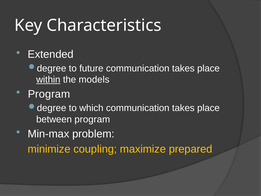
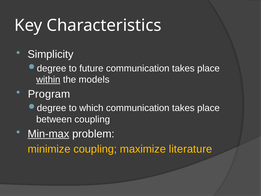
Extended: Extended -> Simplicity
between program: program -> coupling
Min-max underline: none -> present
prepared: prepared -> literature
